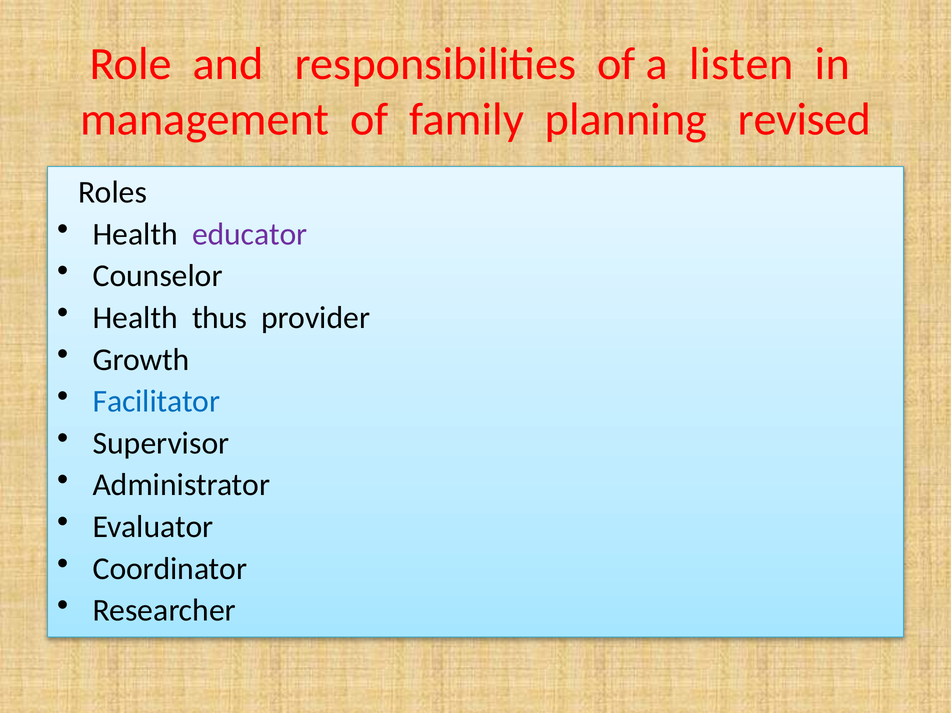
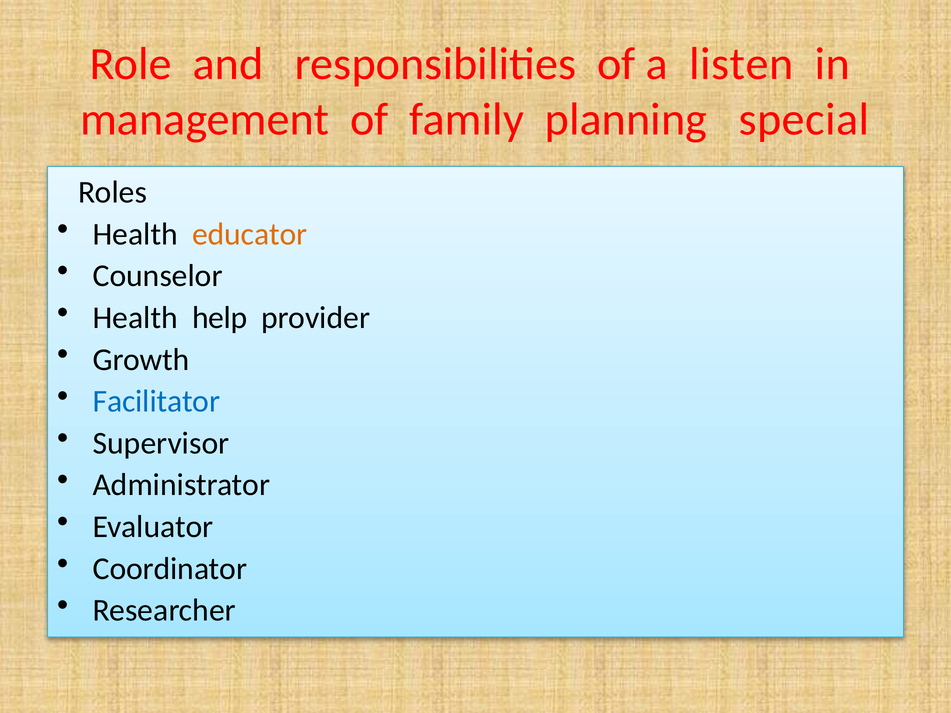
revised: revised -> special
educator colour: purple -> orange
thus: thus -> help
